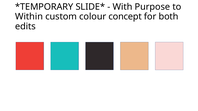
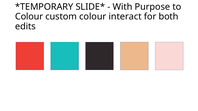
Within at (29, 17): Within -> Colour
concept: concept -> interact
